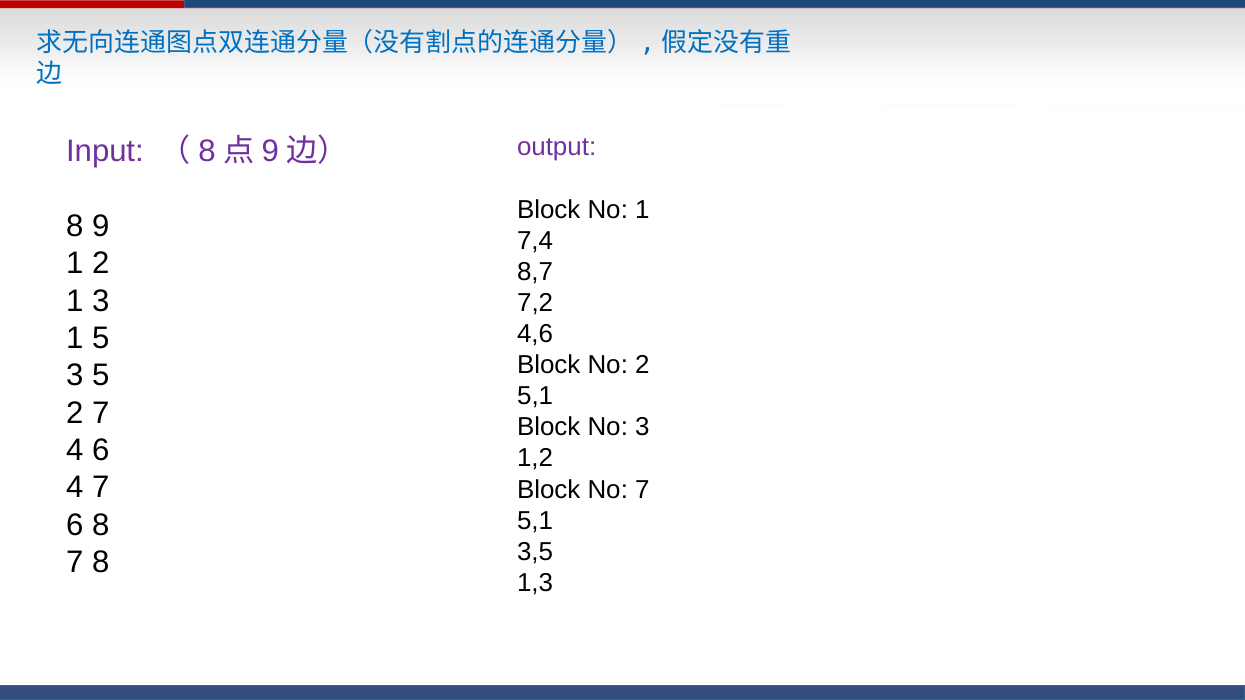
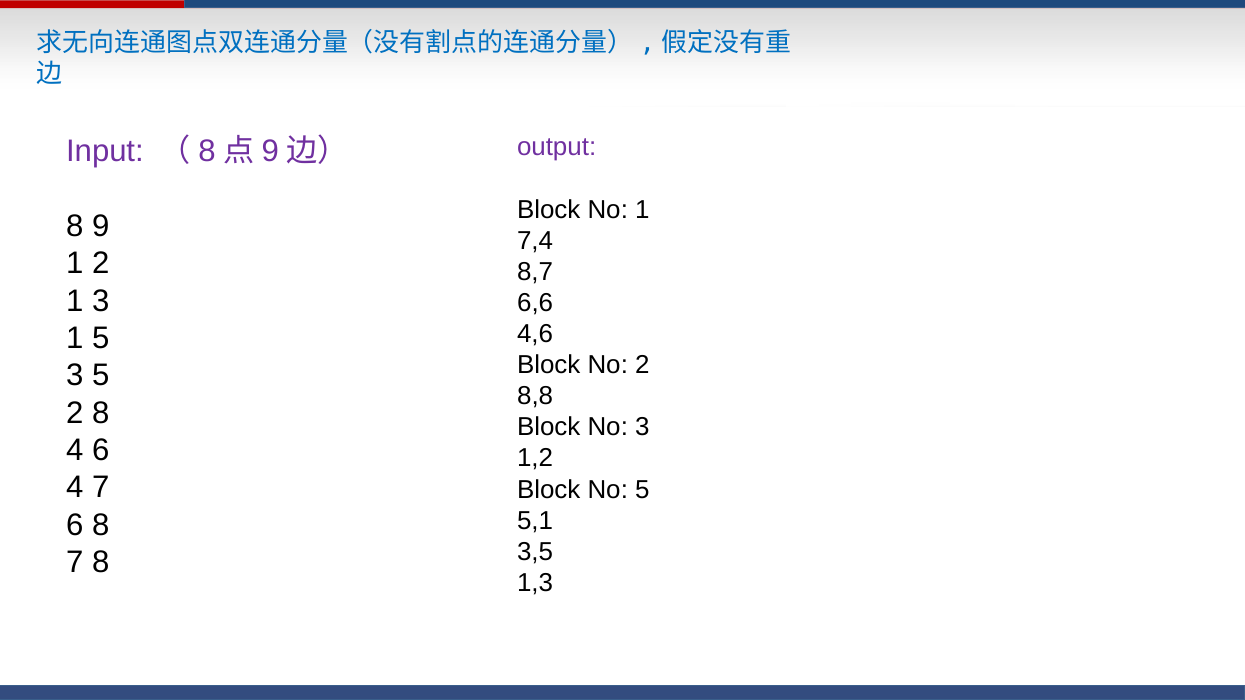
7,2: 7,2 -> 6,6
5,1 at (535, 396): 5,1 -> 8,8
2 7: 7 -> 8
No 7: 7 -> 5
